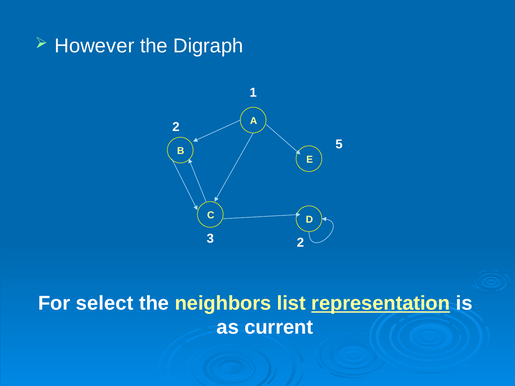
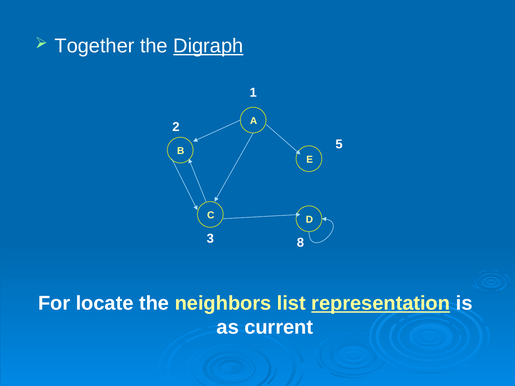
However: However -> Together
Digraph underline: none -> present
3 2: 2 -> 8
select: select -> locate
